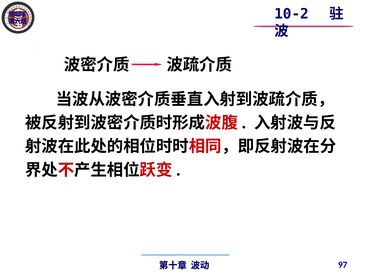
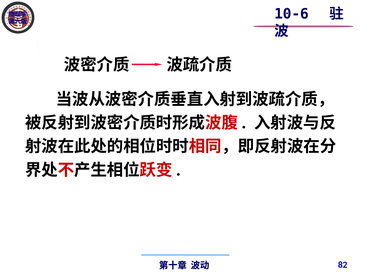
10-2: 10-2 -> 10-6
97: 97 -> 82
